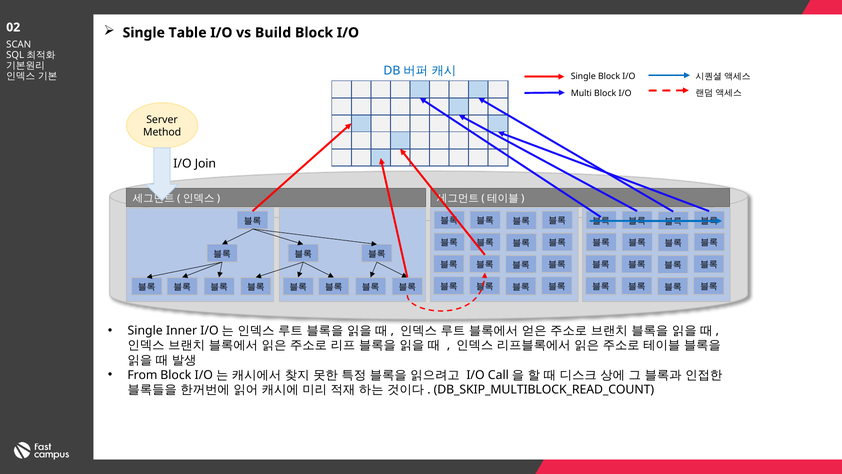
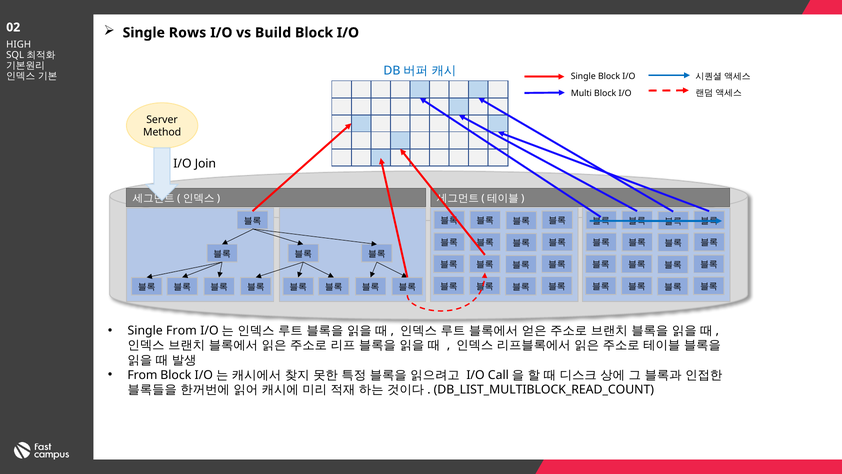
Table: Table -> Rows
SCAN: SCAN -> HIGH
Single Inner: Inner -> From
DB_SKIP_MULTIBLOCK_READ_COUNT: DB_SKIP_MULTIBLOCK_READ_COUNT -> DB_LIST_MULTIBLOCK_READ_COUNT
